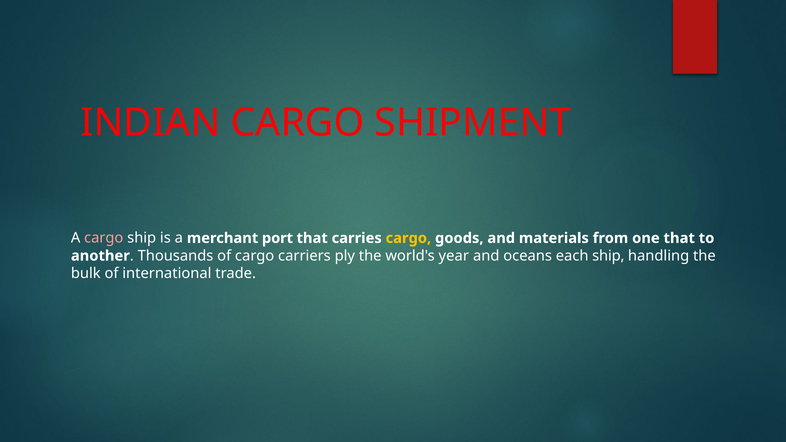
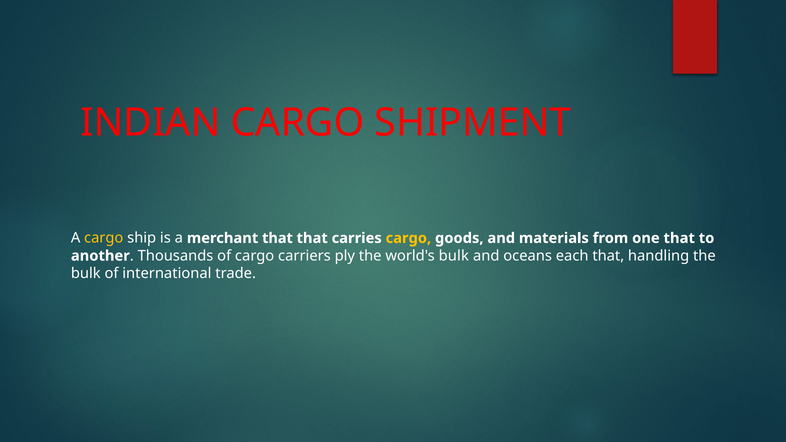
cargo at (104, 238) colour: pink -> yellow
merchant port: port -> that
world's year: year -> bulk
each ship: ship -> that
